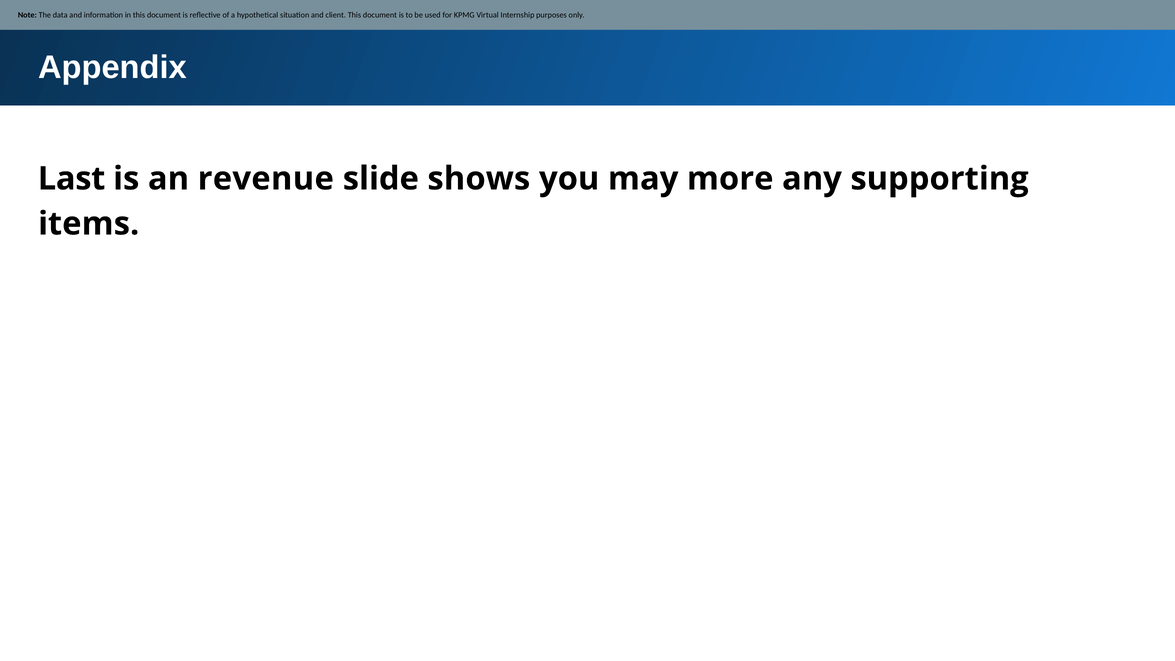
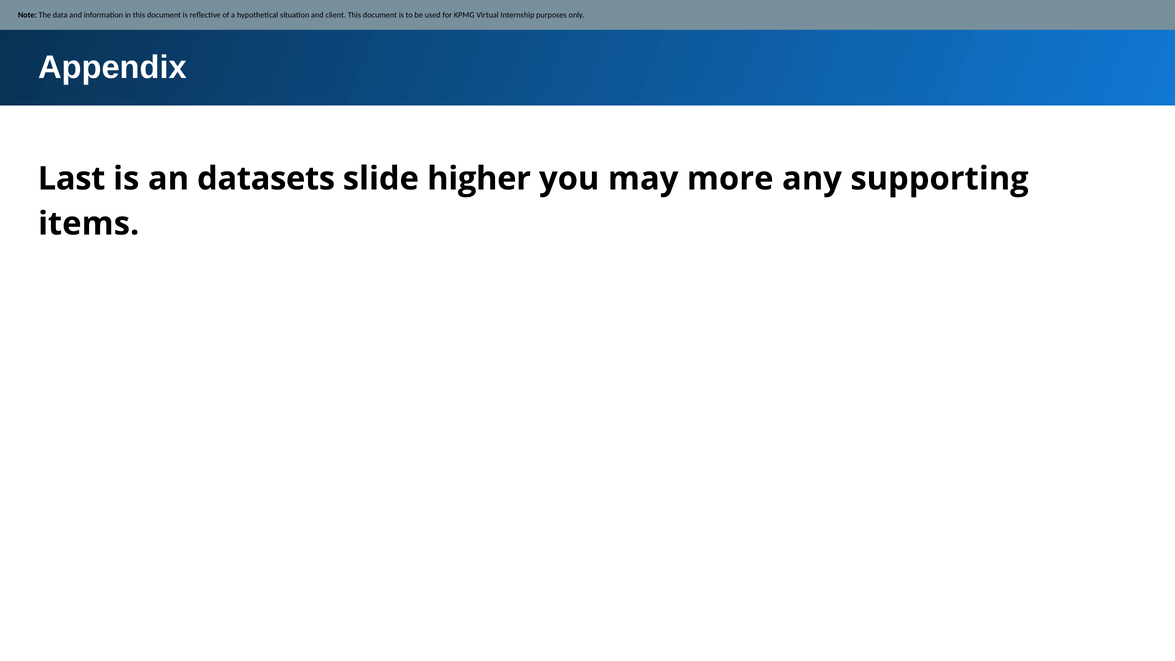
revenue: revenue -> datasets
shows: shows -> higher
